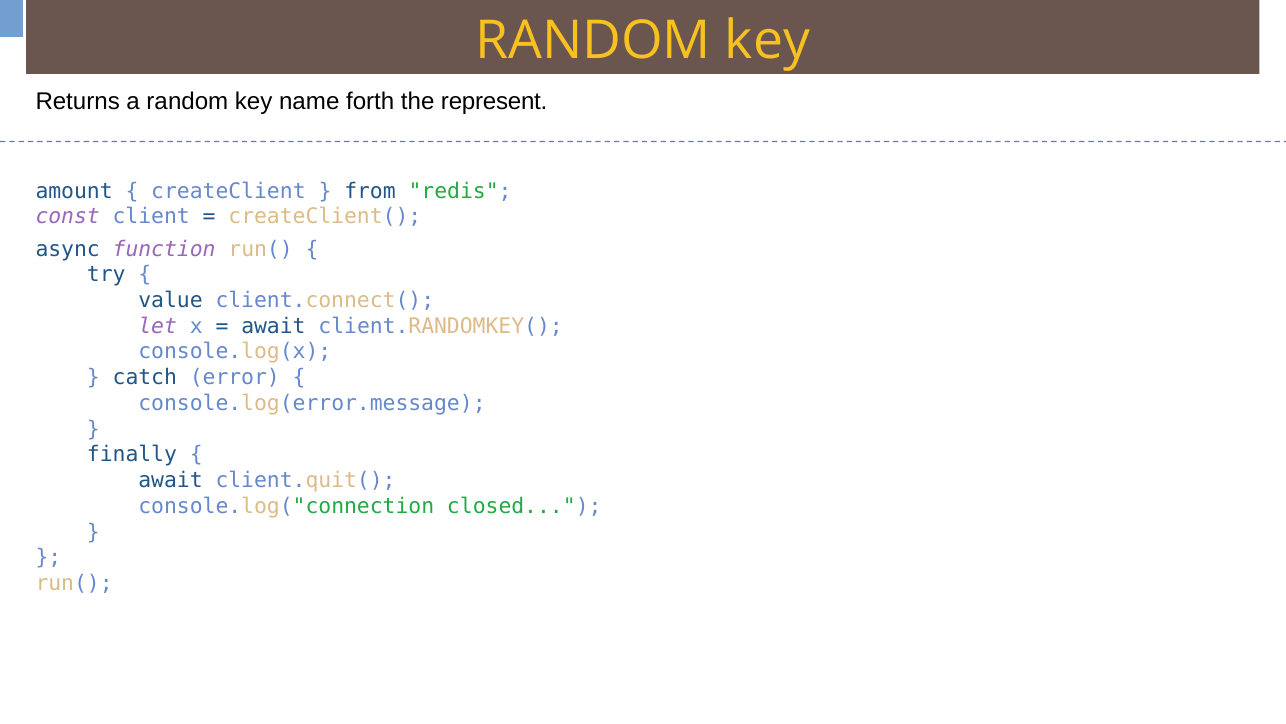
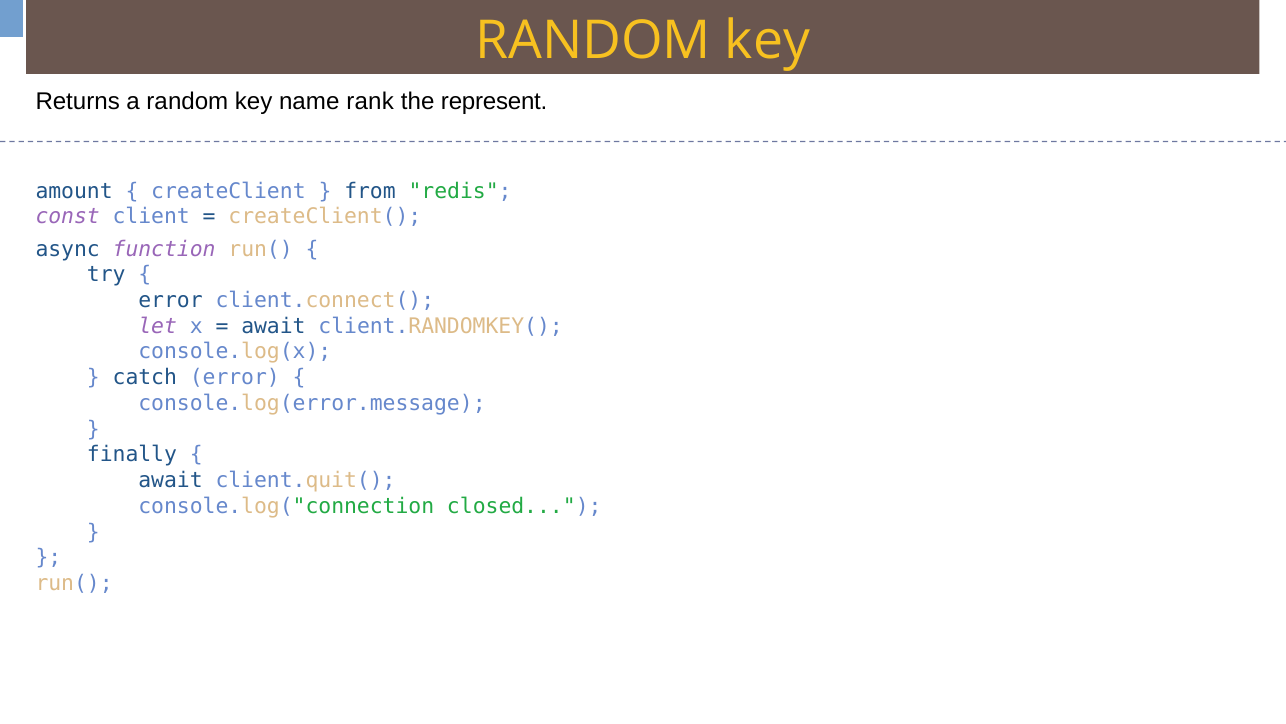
forth: forth -> rank
value at (171, 300): value -> error
